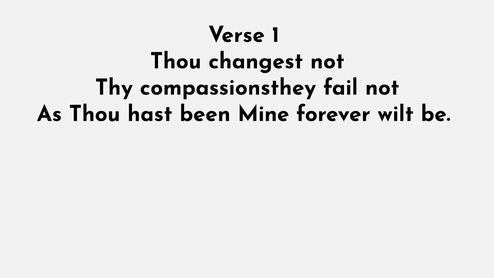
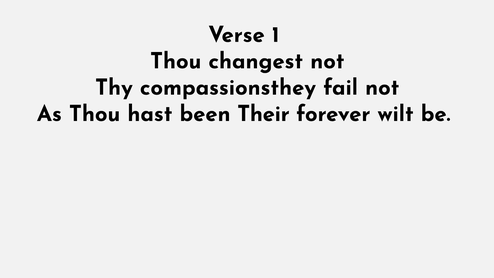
Mine: Mine -> Their
